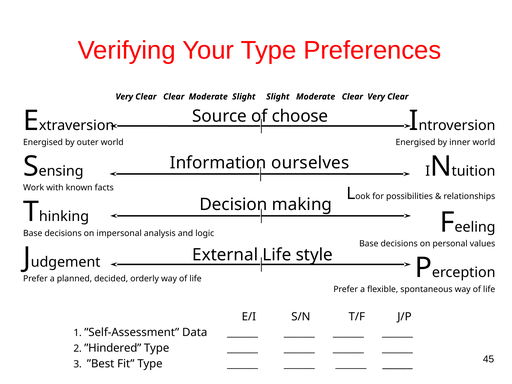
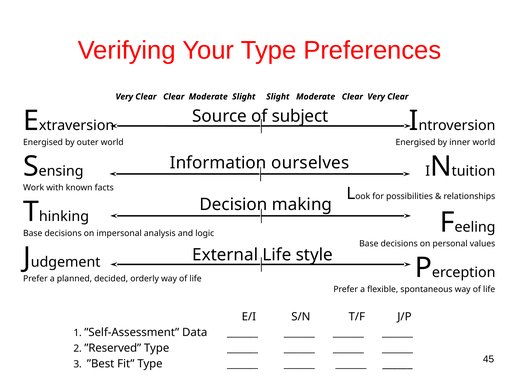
choose: choose -> subject
”Hindered: ”Hindered -> ”Reserved
